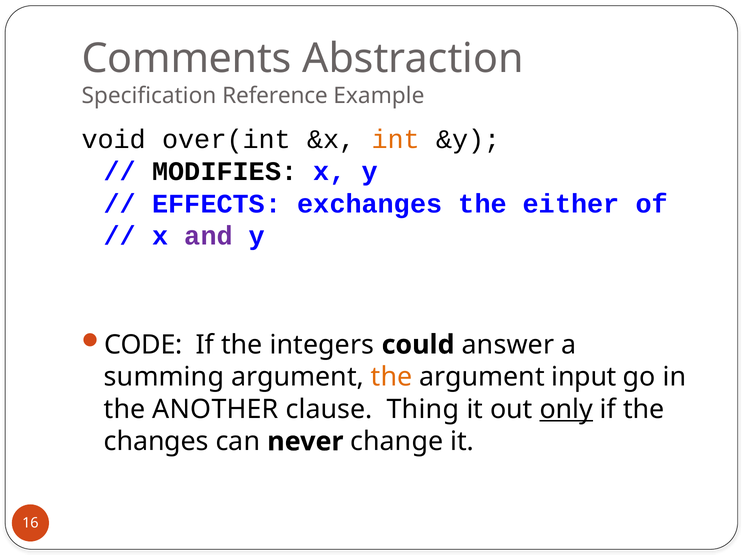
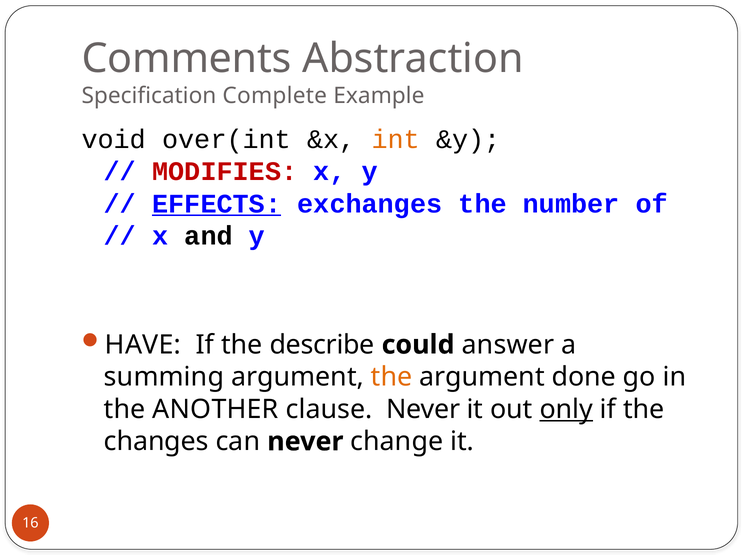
Reference: Reference -> Complete
MODIFIES colour: black -> red
EFFECTS underline: none -> present
either: either -> number
and colour: purple -> black
CODE: CODE -> HAVE
integers: integers -> describe
input: input -> done
clause Thing: Thing -> Never
